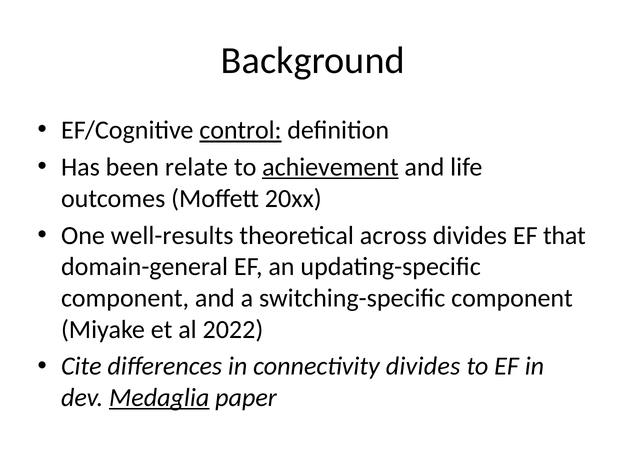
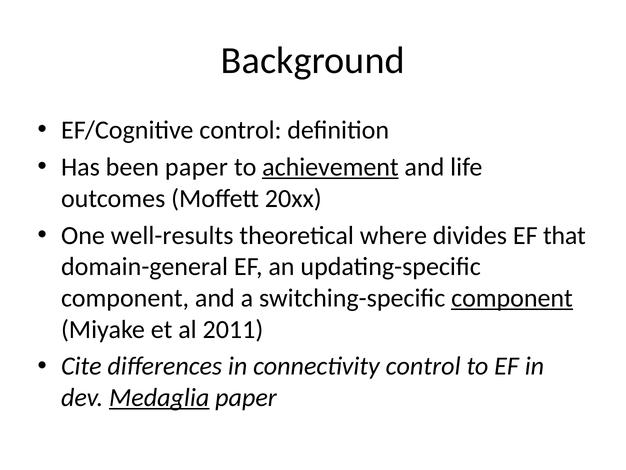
control at (240, 130) underline: present -> none
been relate: relate -> paper
across: across -> where
component at (512, 298) underline: none -> present
2022: 2022 -> 2011
connectivity divides: divides -> control
